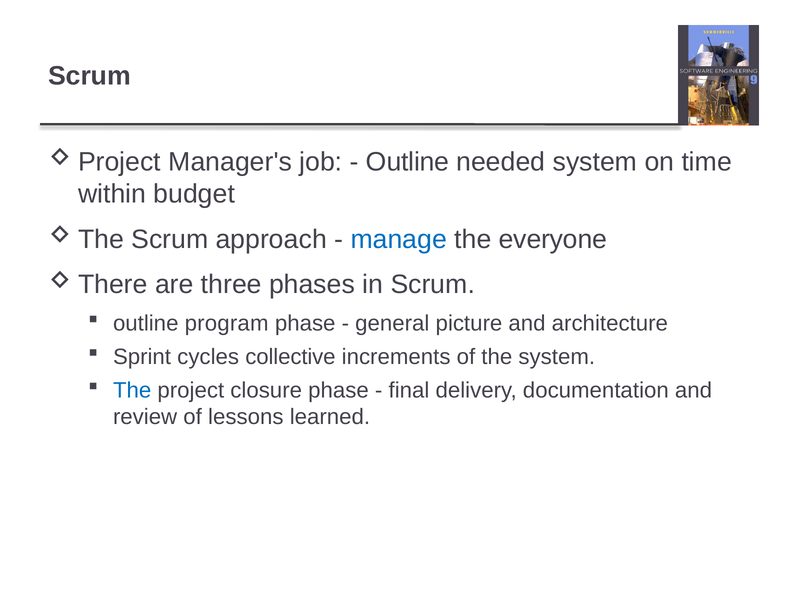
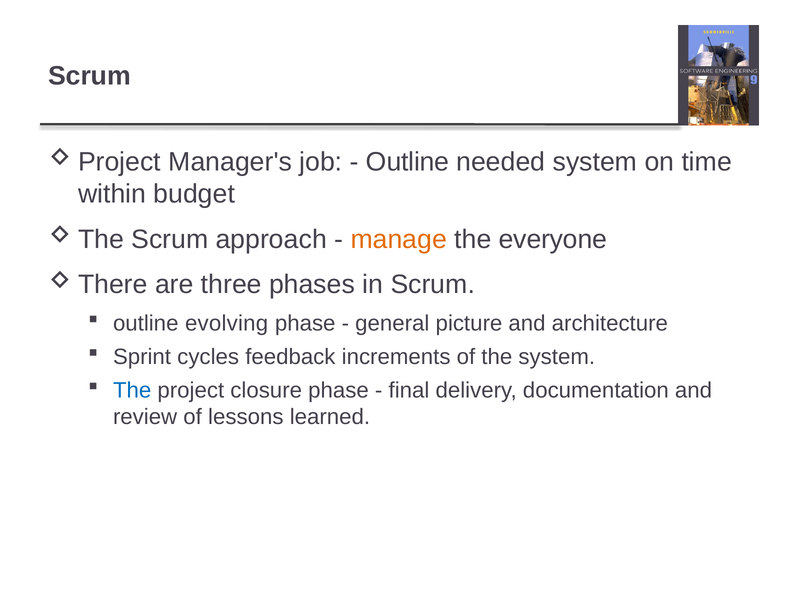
manage colour: blue -> orange
program: program -> evolving
collective: collective -> feedback
